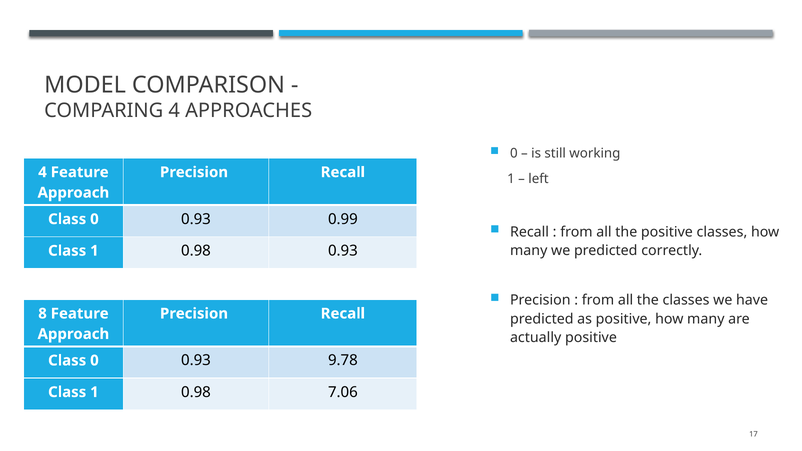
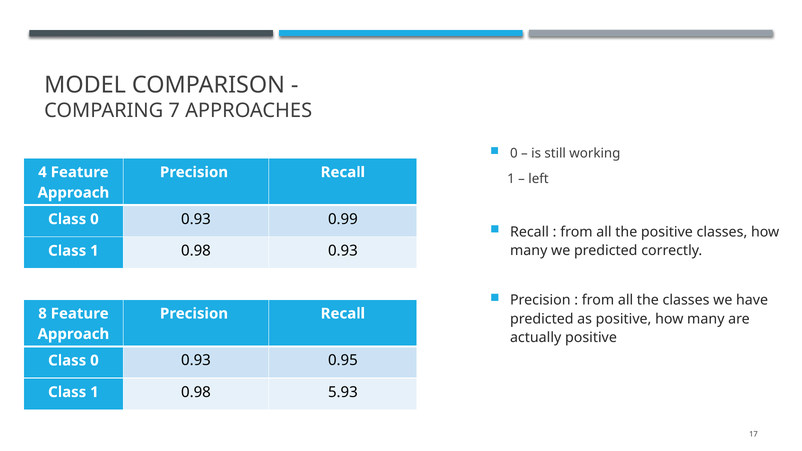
COMPARING 4: 4 -> 7
9.78: 9.78 -> 0.95
7.06: 7.06 -> 5.93
